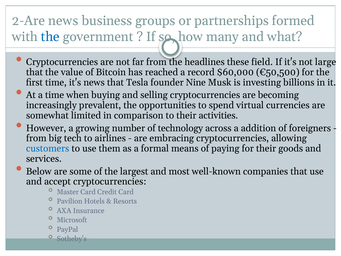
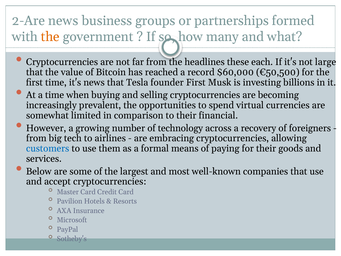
the at (50, 37) colour: blue -> orange
field: field -> each
founder Nine: Nine -> First
activities: activities -> financial
addition: addition -> recovery
